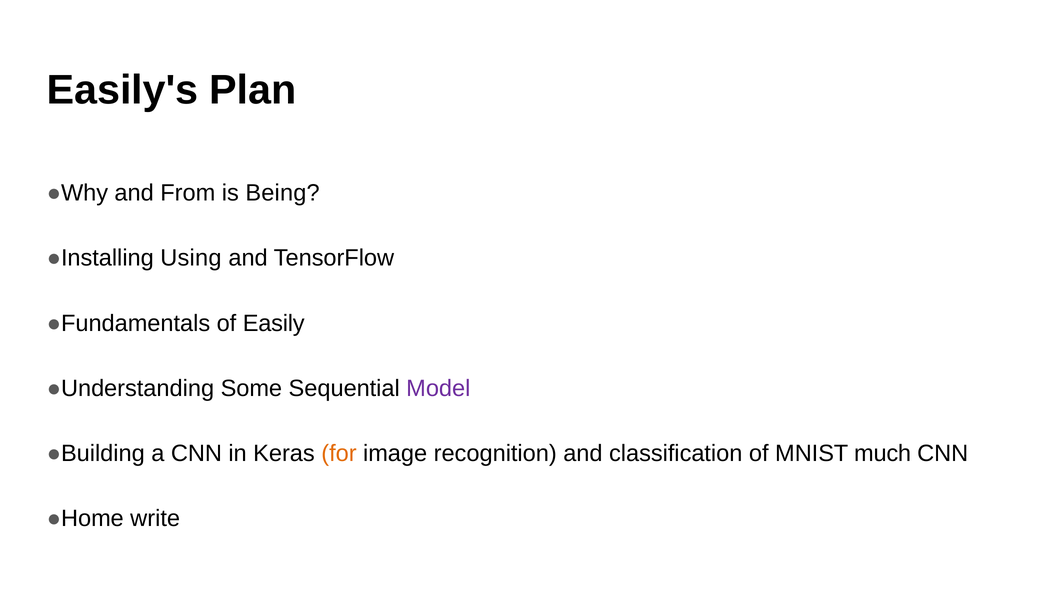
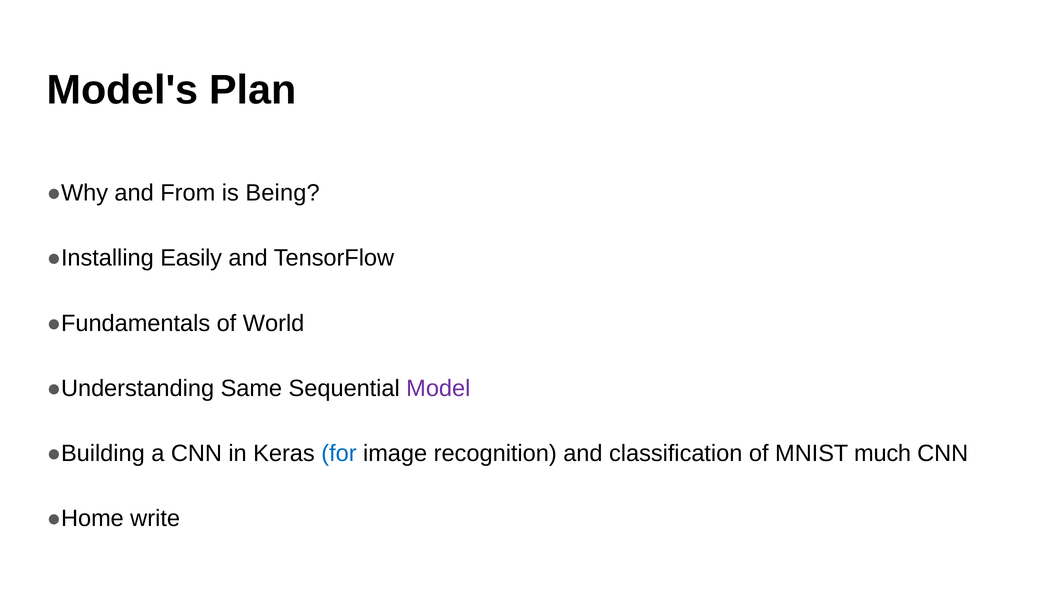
Easily's: Easily's -> Model's
Using: Using -> Easily
Easily: Easily -> World
Some: Some -> Same
for colour: orange -> blue
